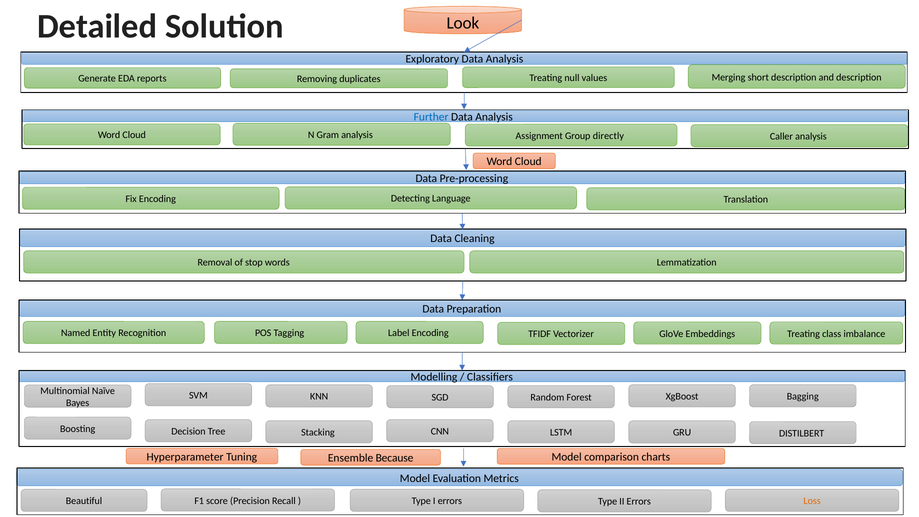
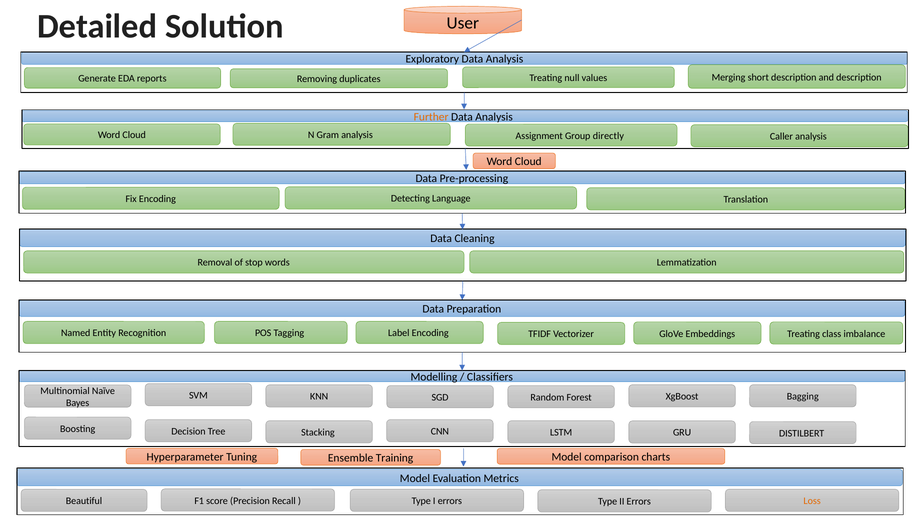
Look: Look -> User
Further colour: blue -> orange
Because: Because -> Training
